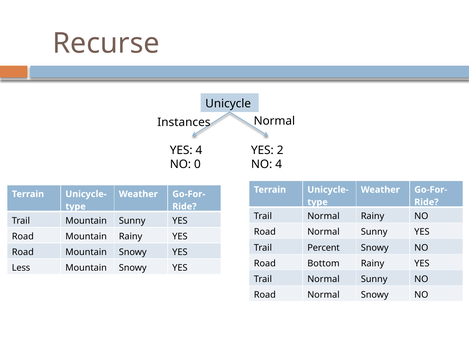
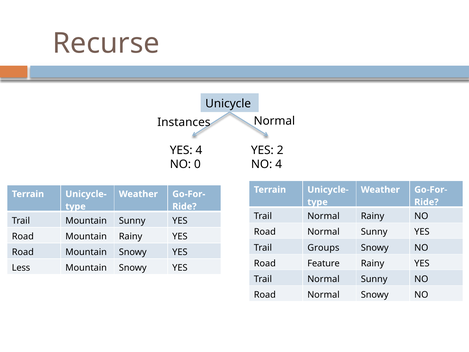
Percent: Percent -> Groups
Bottom: Bottom -> Feature
